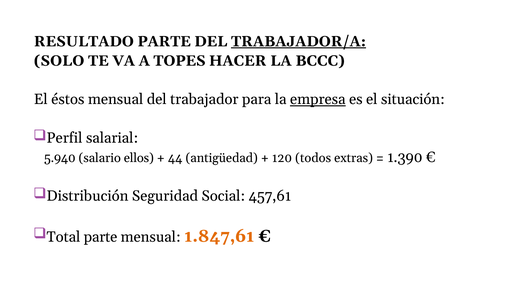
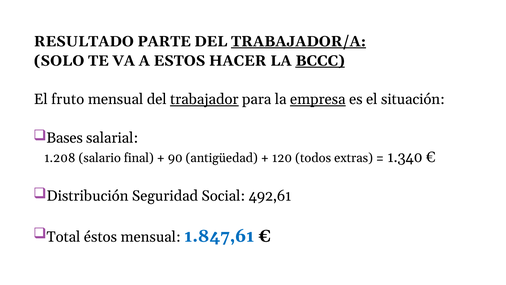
TOPES: TOPES -> ESTOS
BCCC underline: none -> present
éstos: éstos -> fruto
trabajador underline: none -> present
Perfil: Perfil -> Bases
5.940: 5.940 -> 1.208
ellos: ellos -> final
44: 44 -> 90
1.390: 1.390 -> 1.340
457,61: 457,61 -> 492,61
Total parte: parte -> éstos
1.847,61 colour: orange -> blue
